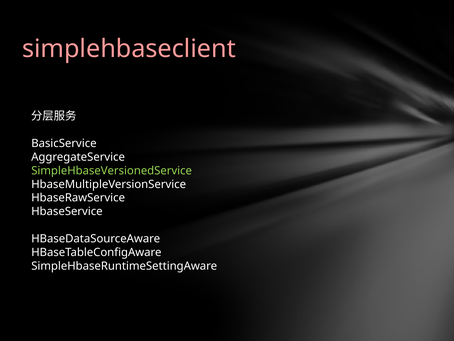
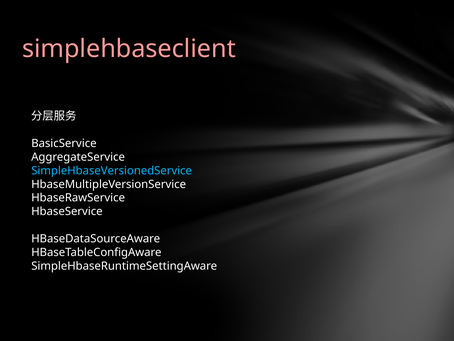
SimpleHbaseVersionedService colour: light green -> light blue
